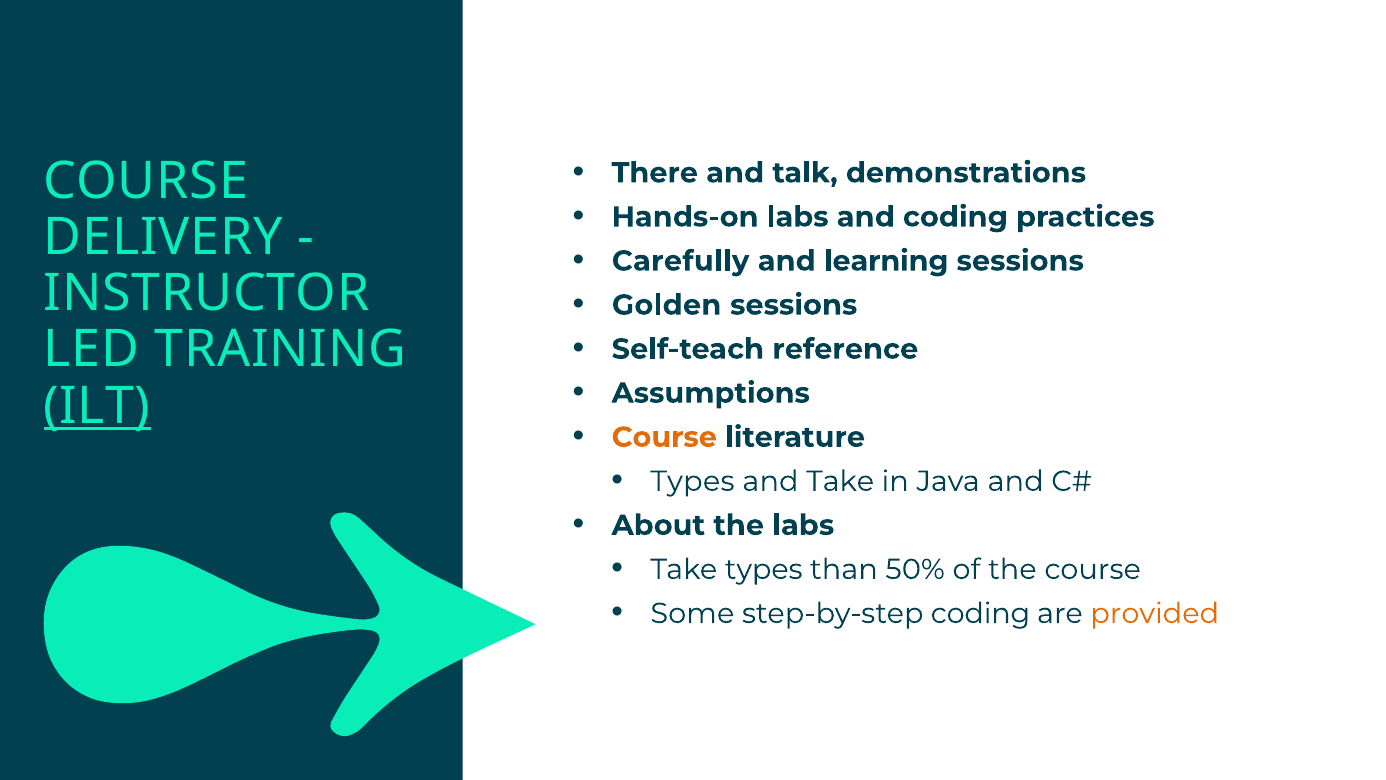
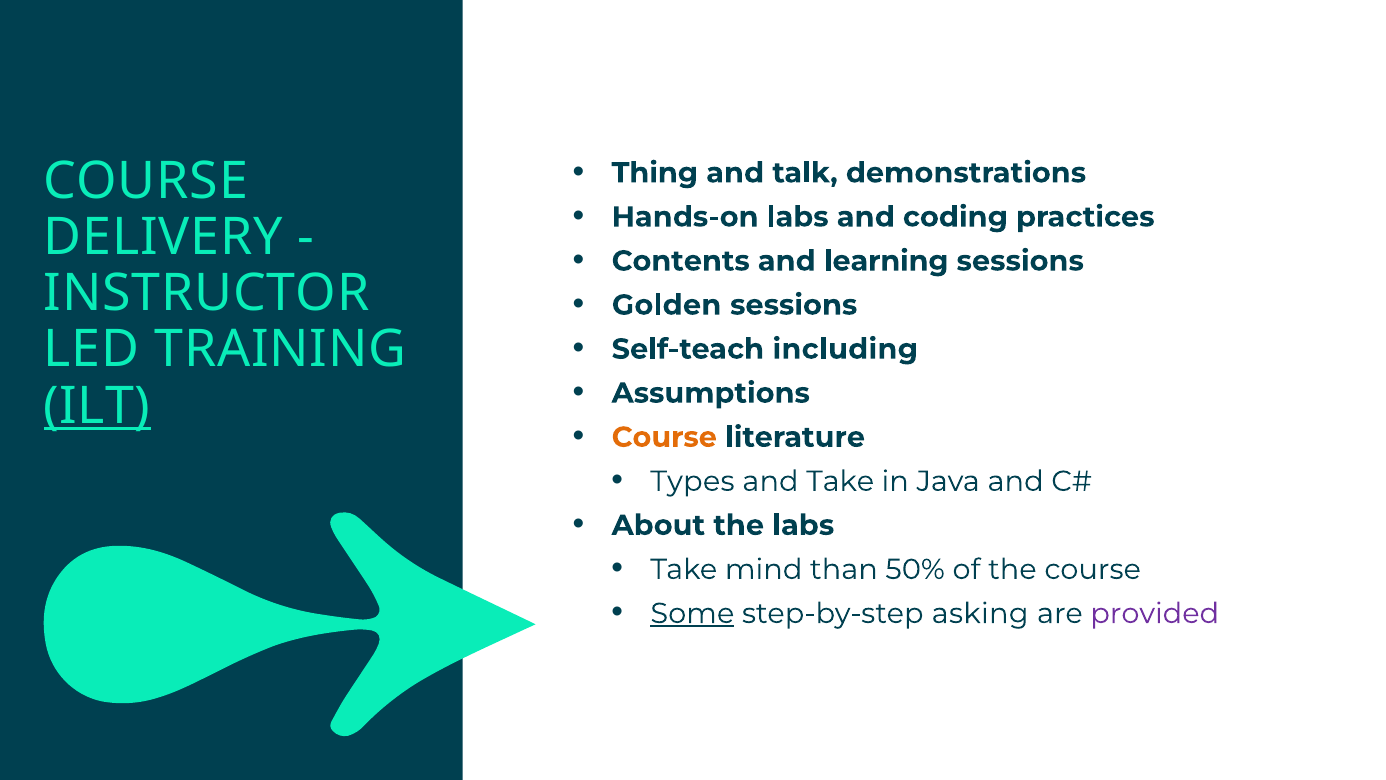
There: There -> Thing
Carefully: Carefully -> Contents
reference: reference -> including
Take types: types -> mind
Some underline: none -> present
step-by-step coding: coding -> asking
provided colour: orange -> purple
